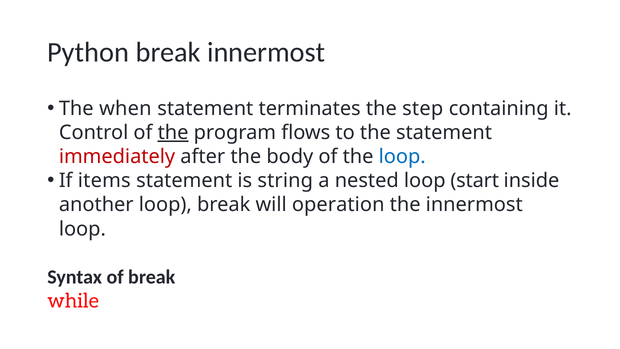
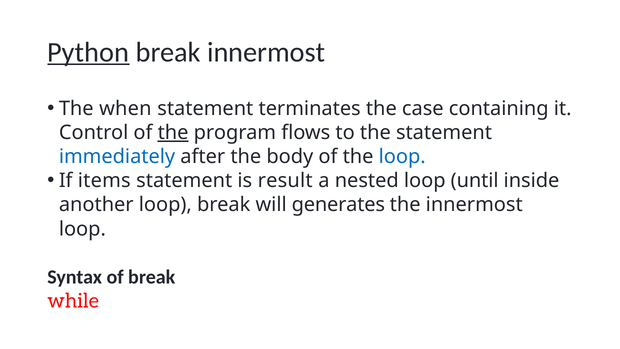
Python underline: none -> present
step: step -> case
immediately colour: red -> blue
string: string -> result
start: start -> until
operation: operation -> generates
